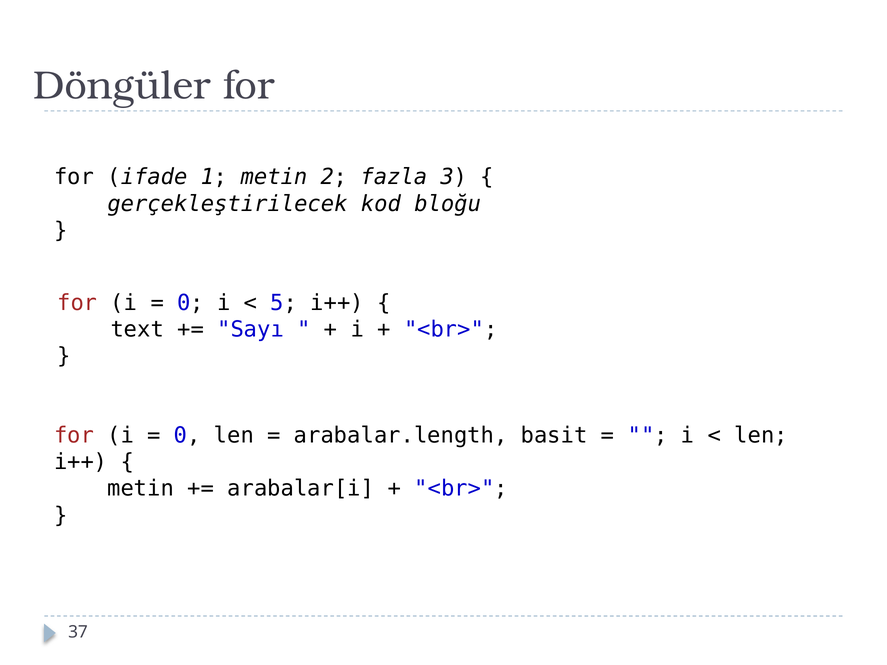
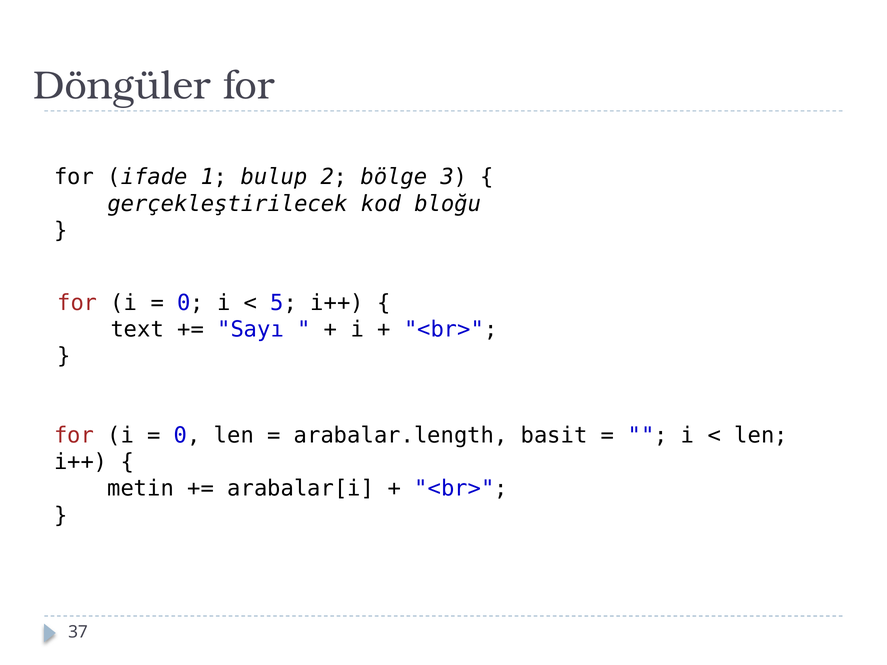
1 metin: metin -> bulup
fazla: fazla -> bölge
